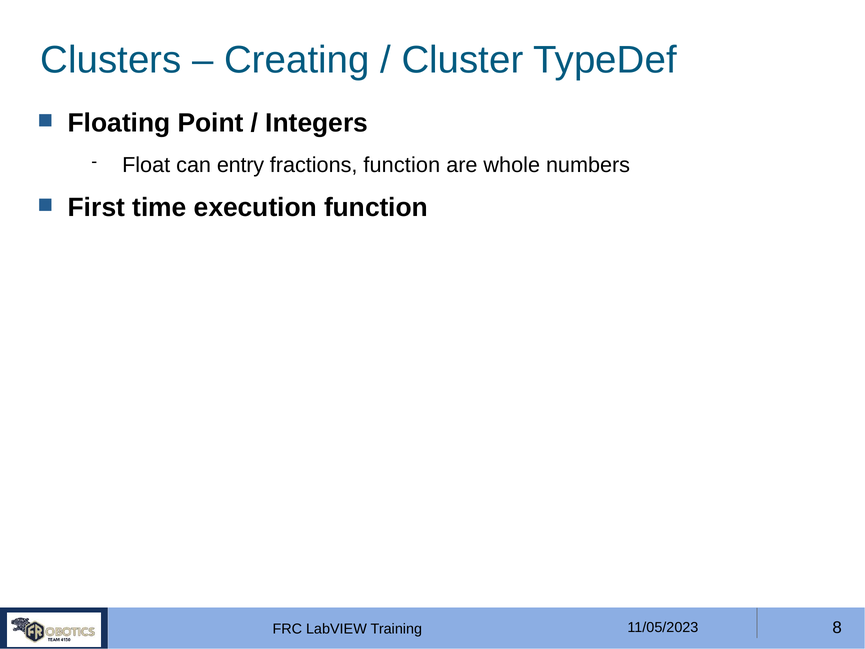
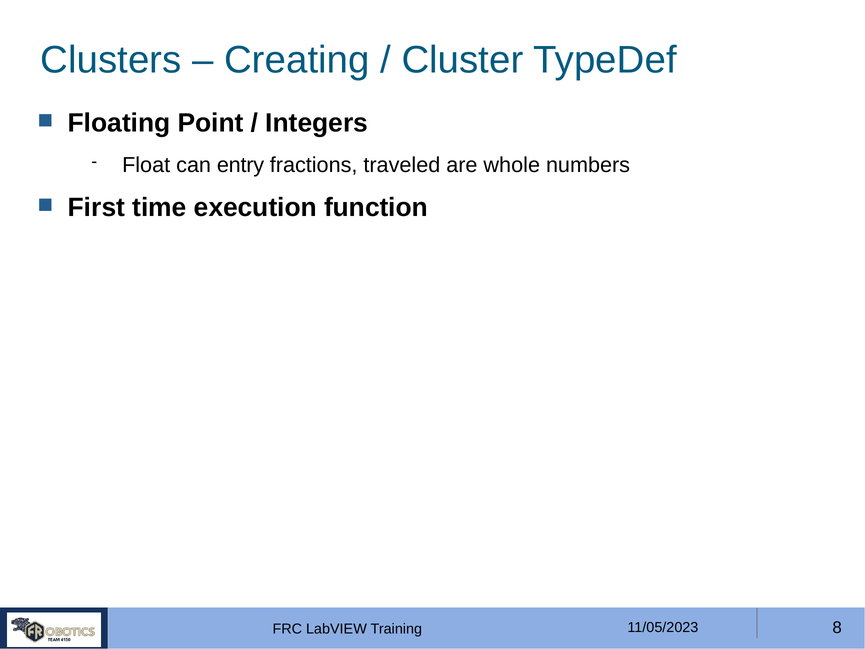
fractions function: function -> traveled
